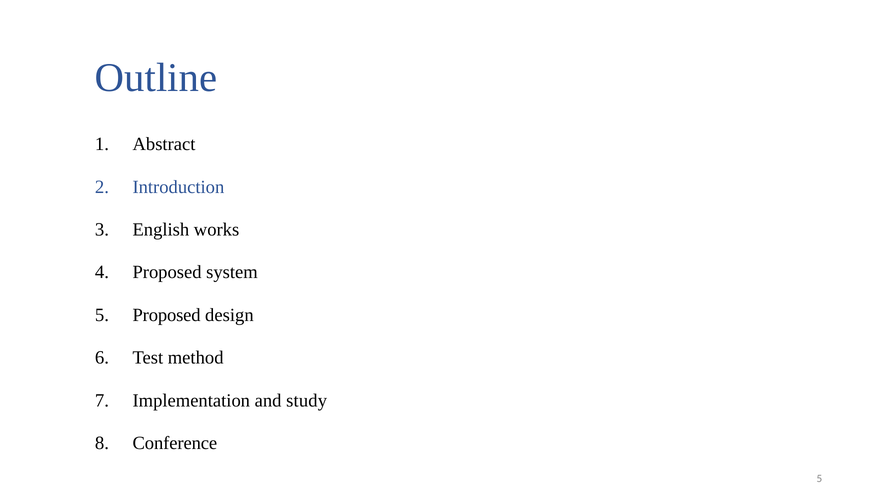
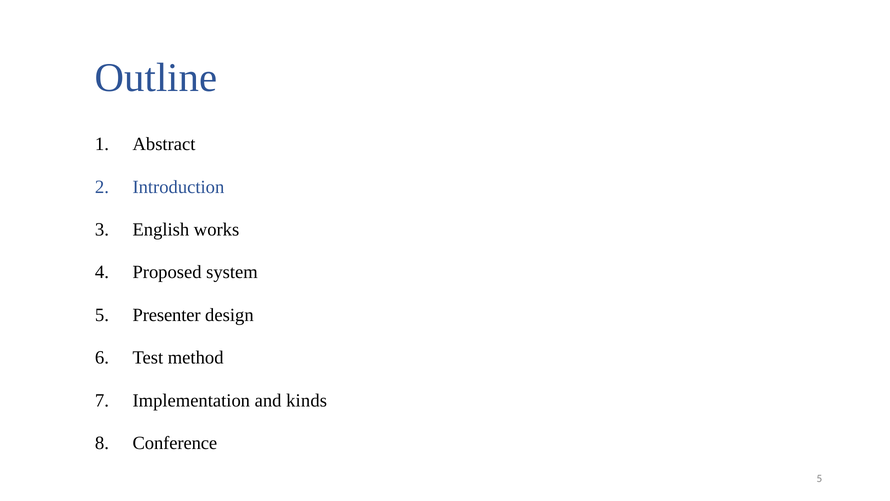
5 Proposed: Proposed -> Presenter
study: study -> kinds
